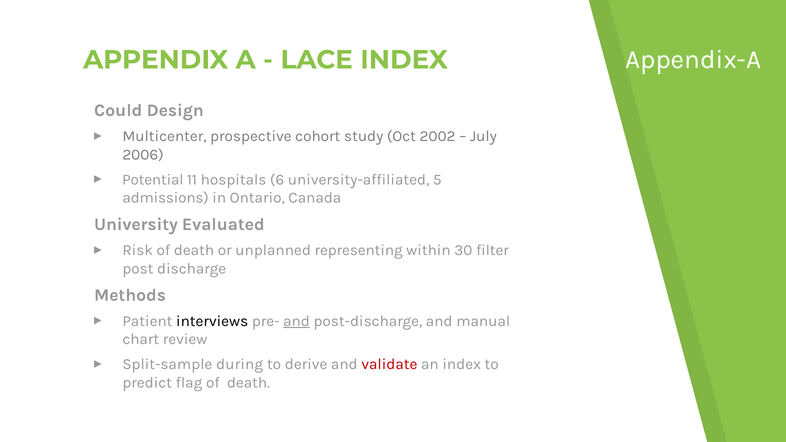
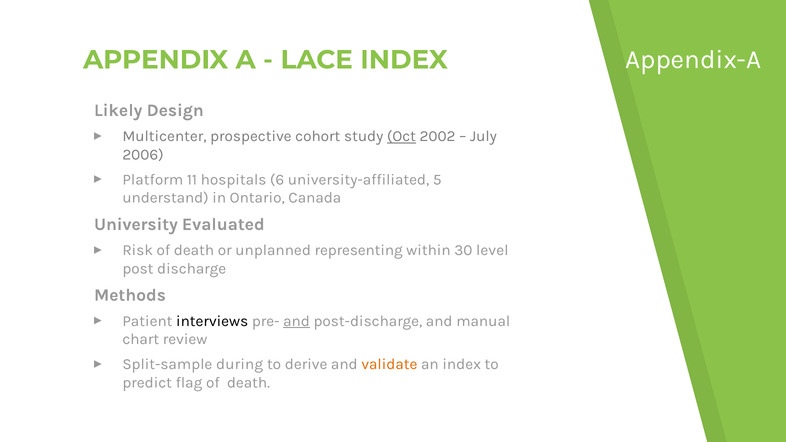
Could: Could -> Likely
Oct underline: none -> present
Potential: Potential -> Platform
admissions: admissions -> understand
filter: filter -> level
validate colour: red -> orange
